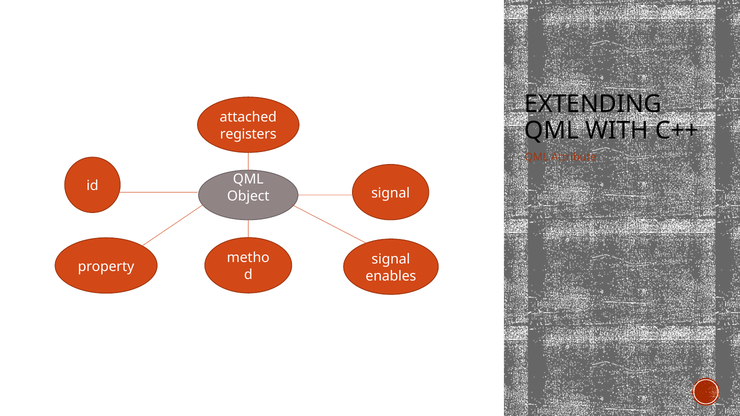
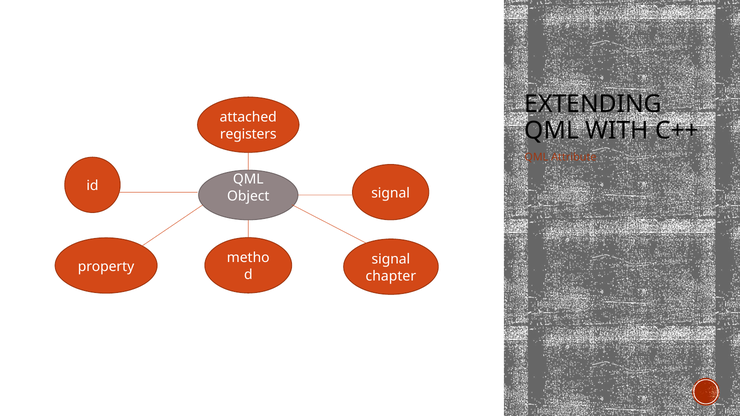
enables: enables -> chapter
